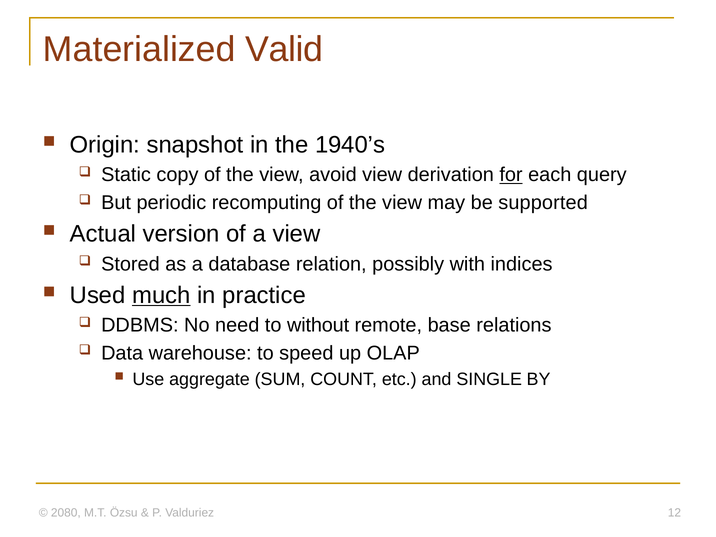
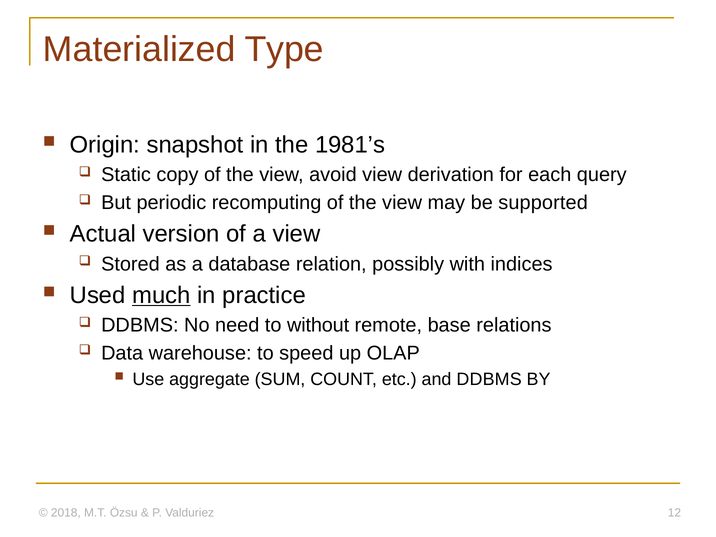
Valid: Valid -> Type
1940’s: 1940’s -> 1981’s
for underline: present -> none
and SINGLE: SINGLE -> DDBMS
2080: 2080 -> 2018
